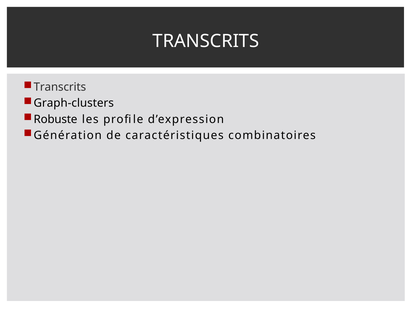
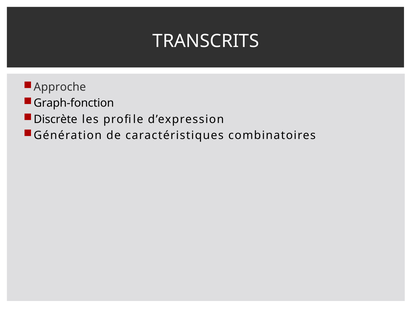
Transcrits at (60, 87): Transcrits -> Approche
Graph-clusters: Graph-clusters -> Graph-fonction
Robuste: Robuste -> Discrète
